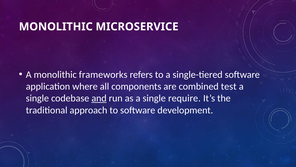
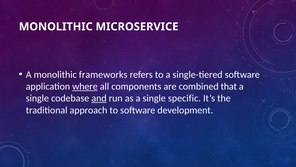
where underline: none -> present
test: test -> that
require: require -> specific
